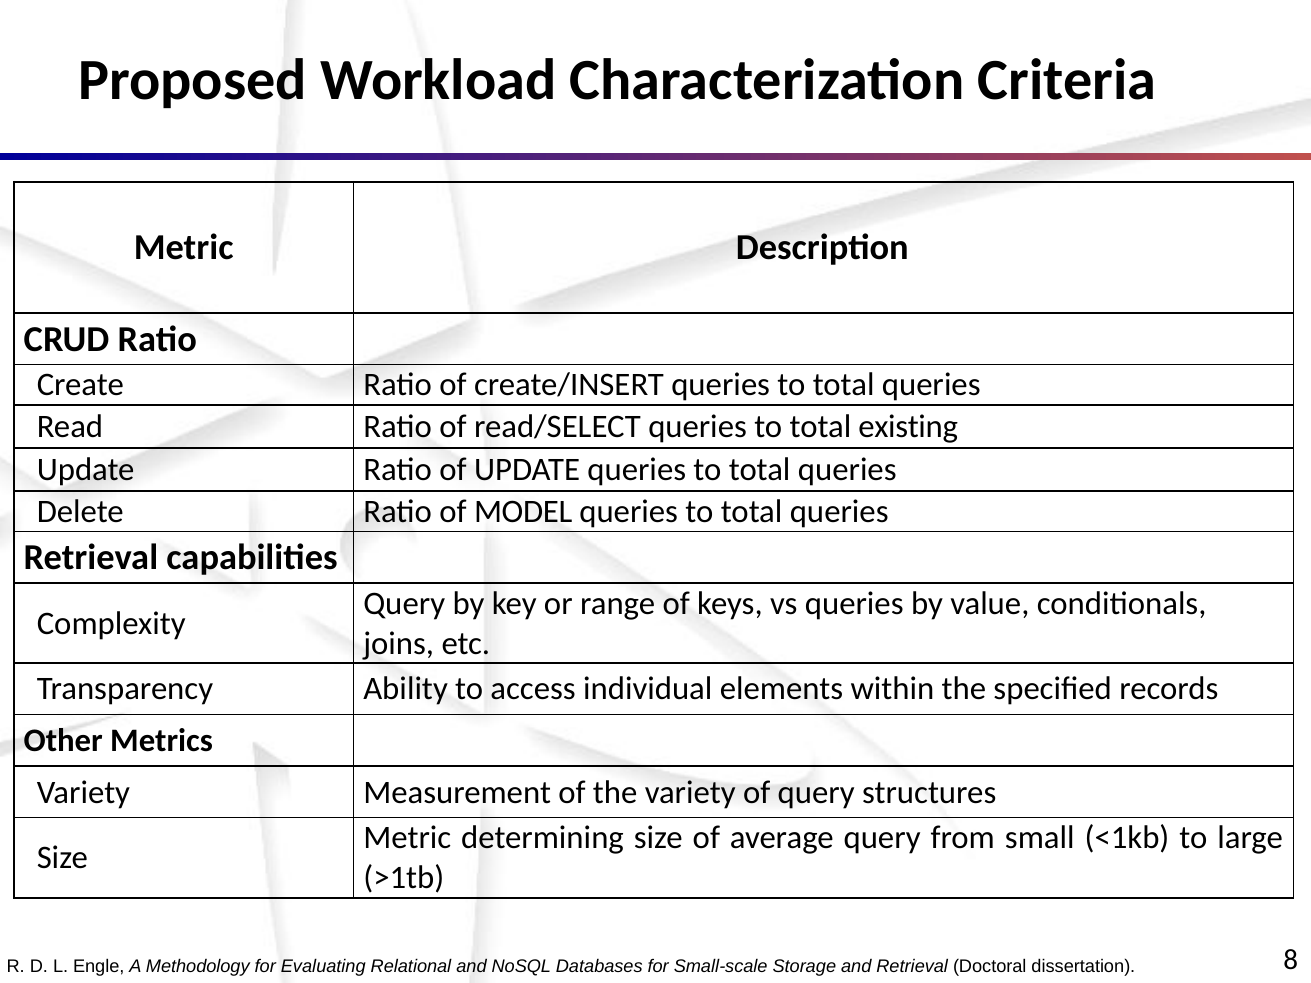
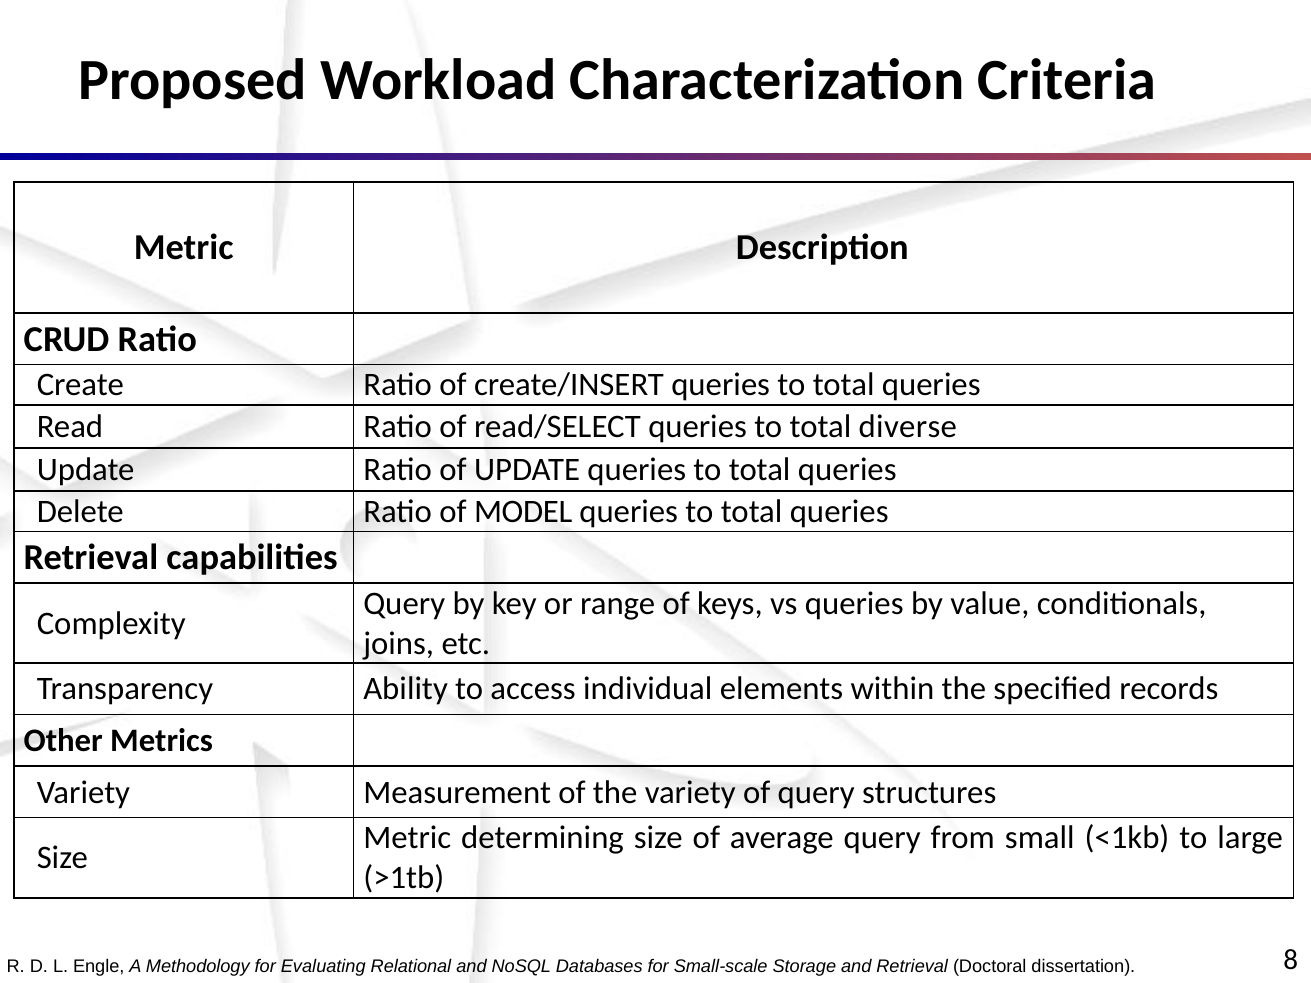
existing: existing -> diverse
